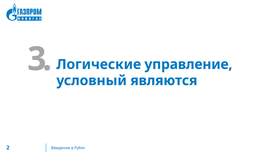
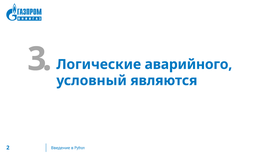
управление: управление -> аварийного
